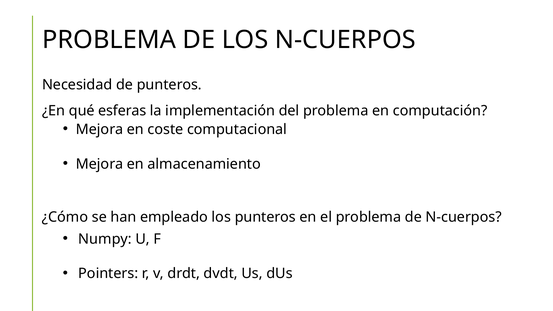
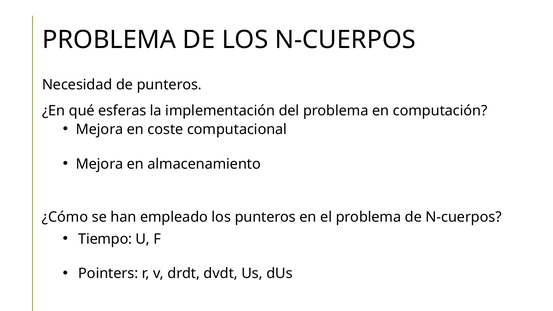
Numpy: Numpy -> Tiempo
